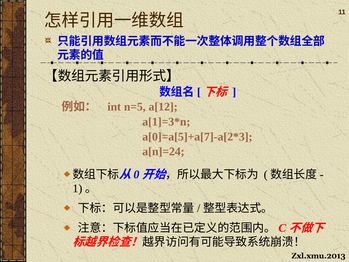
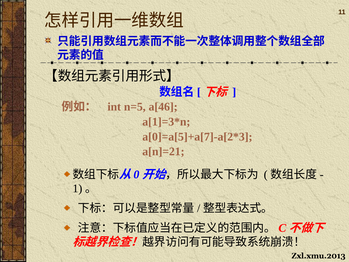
a[12: a[12 -> a[46
a[n]=24: a[n]=24 -> a[n]=21
